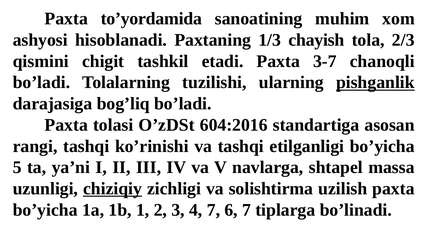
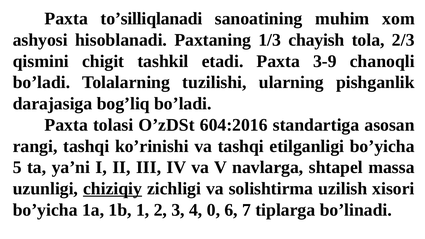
to’yordamida: to’yordamida -> to’silliqlanadi
3-7: 3-7 -> 3-9
pishganlik underline: present -> none
uzilish paxta: paxta -> xisori
4 7: 7 -> 0
